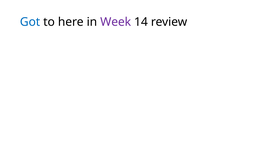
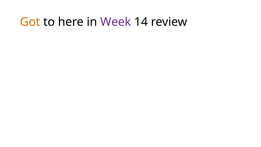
Got colour: blue -> orange
